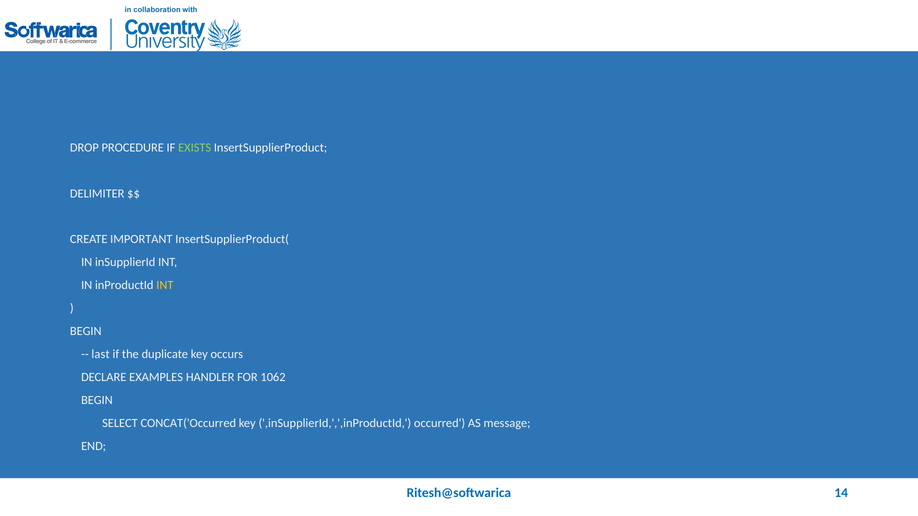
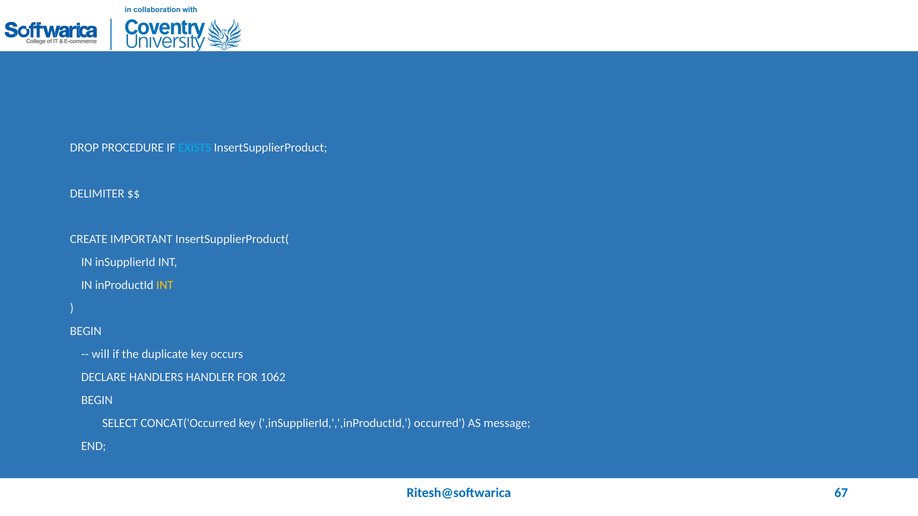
EXISTS colour: light green -> light blue
last: last -> will
EXAMPLES: EXAMPLES -> HANDLERS
14: 14 -> 67
